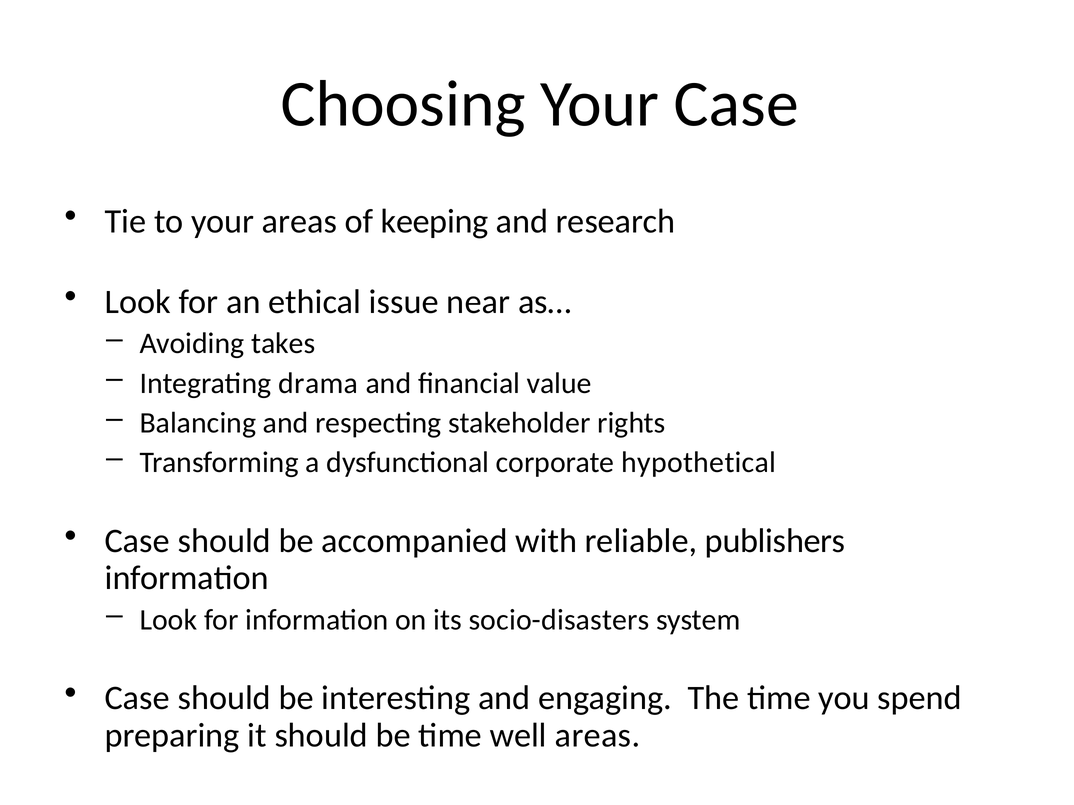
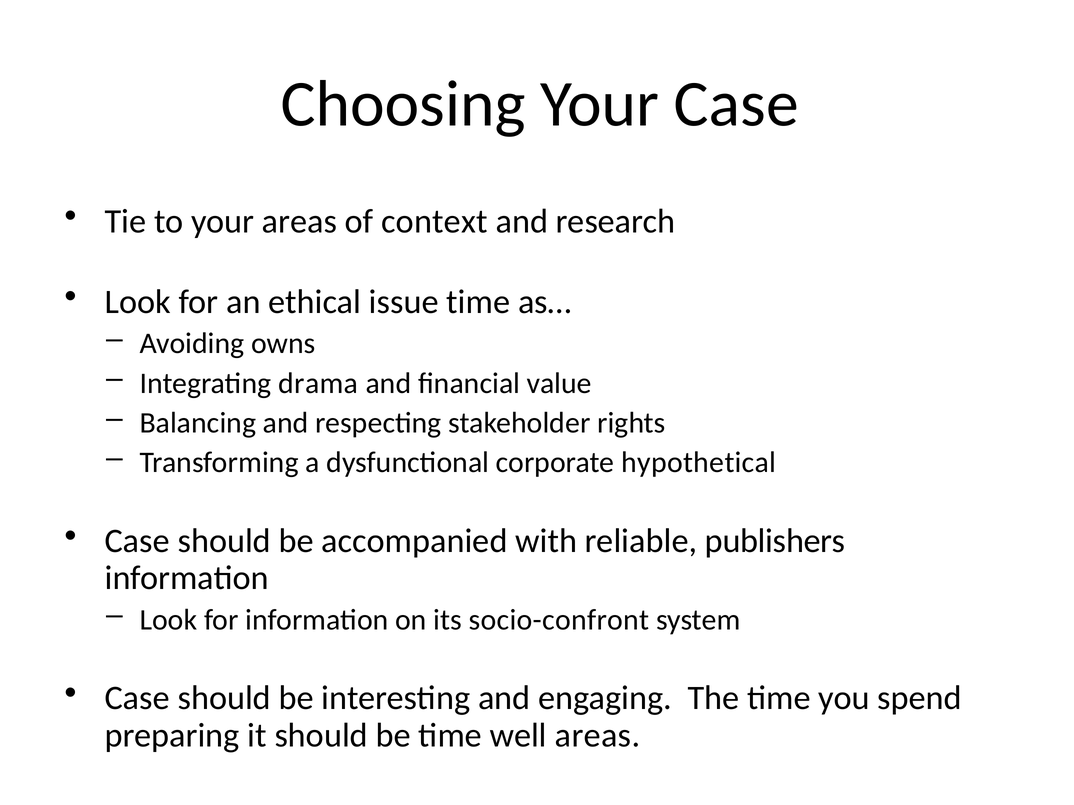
keeping: keeping -> context
issue near: near -> time
takes: takes -> owns
socio-disasters: socio-disasters -> socio-confront
